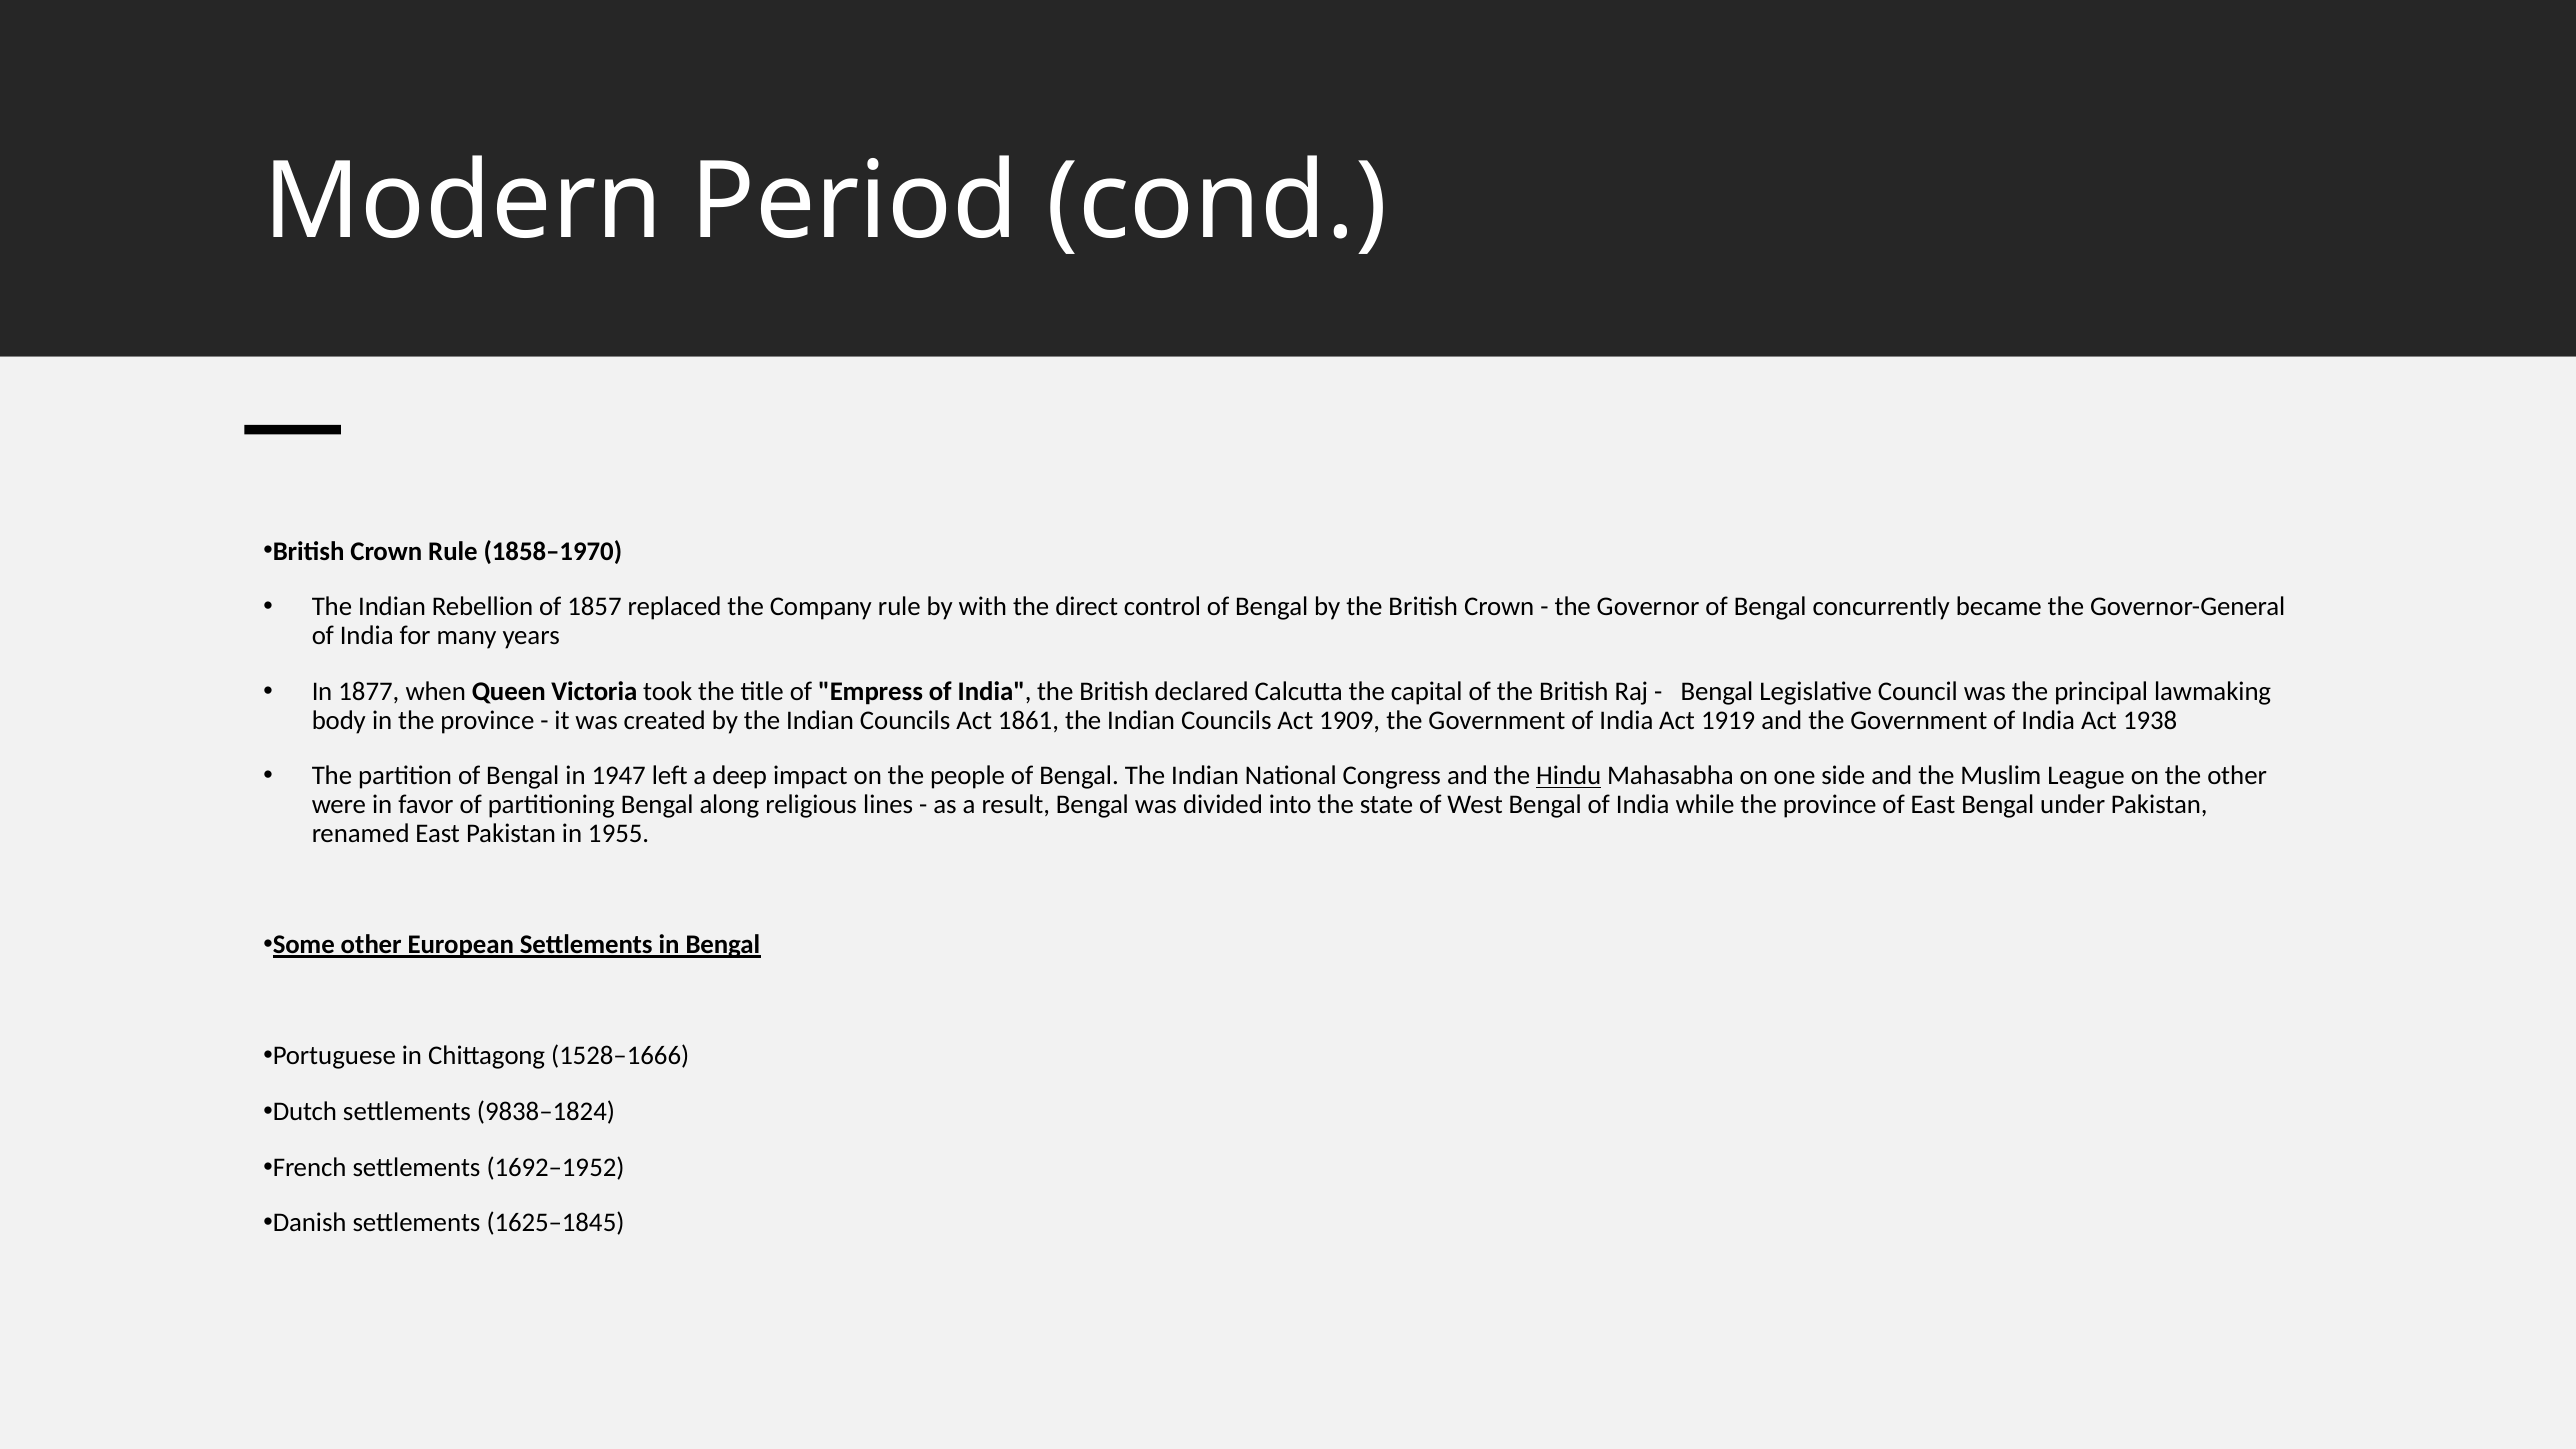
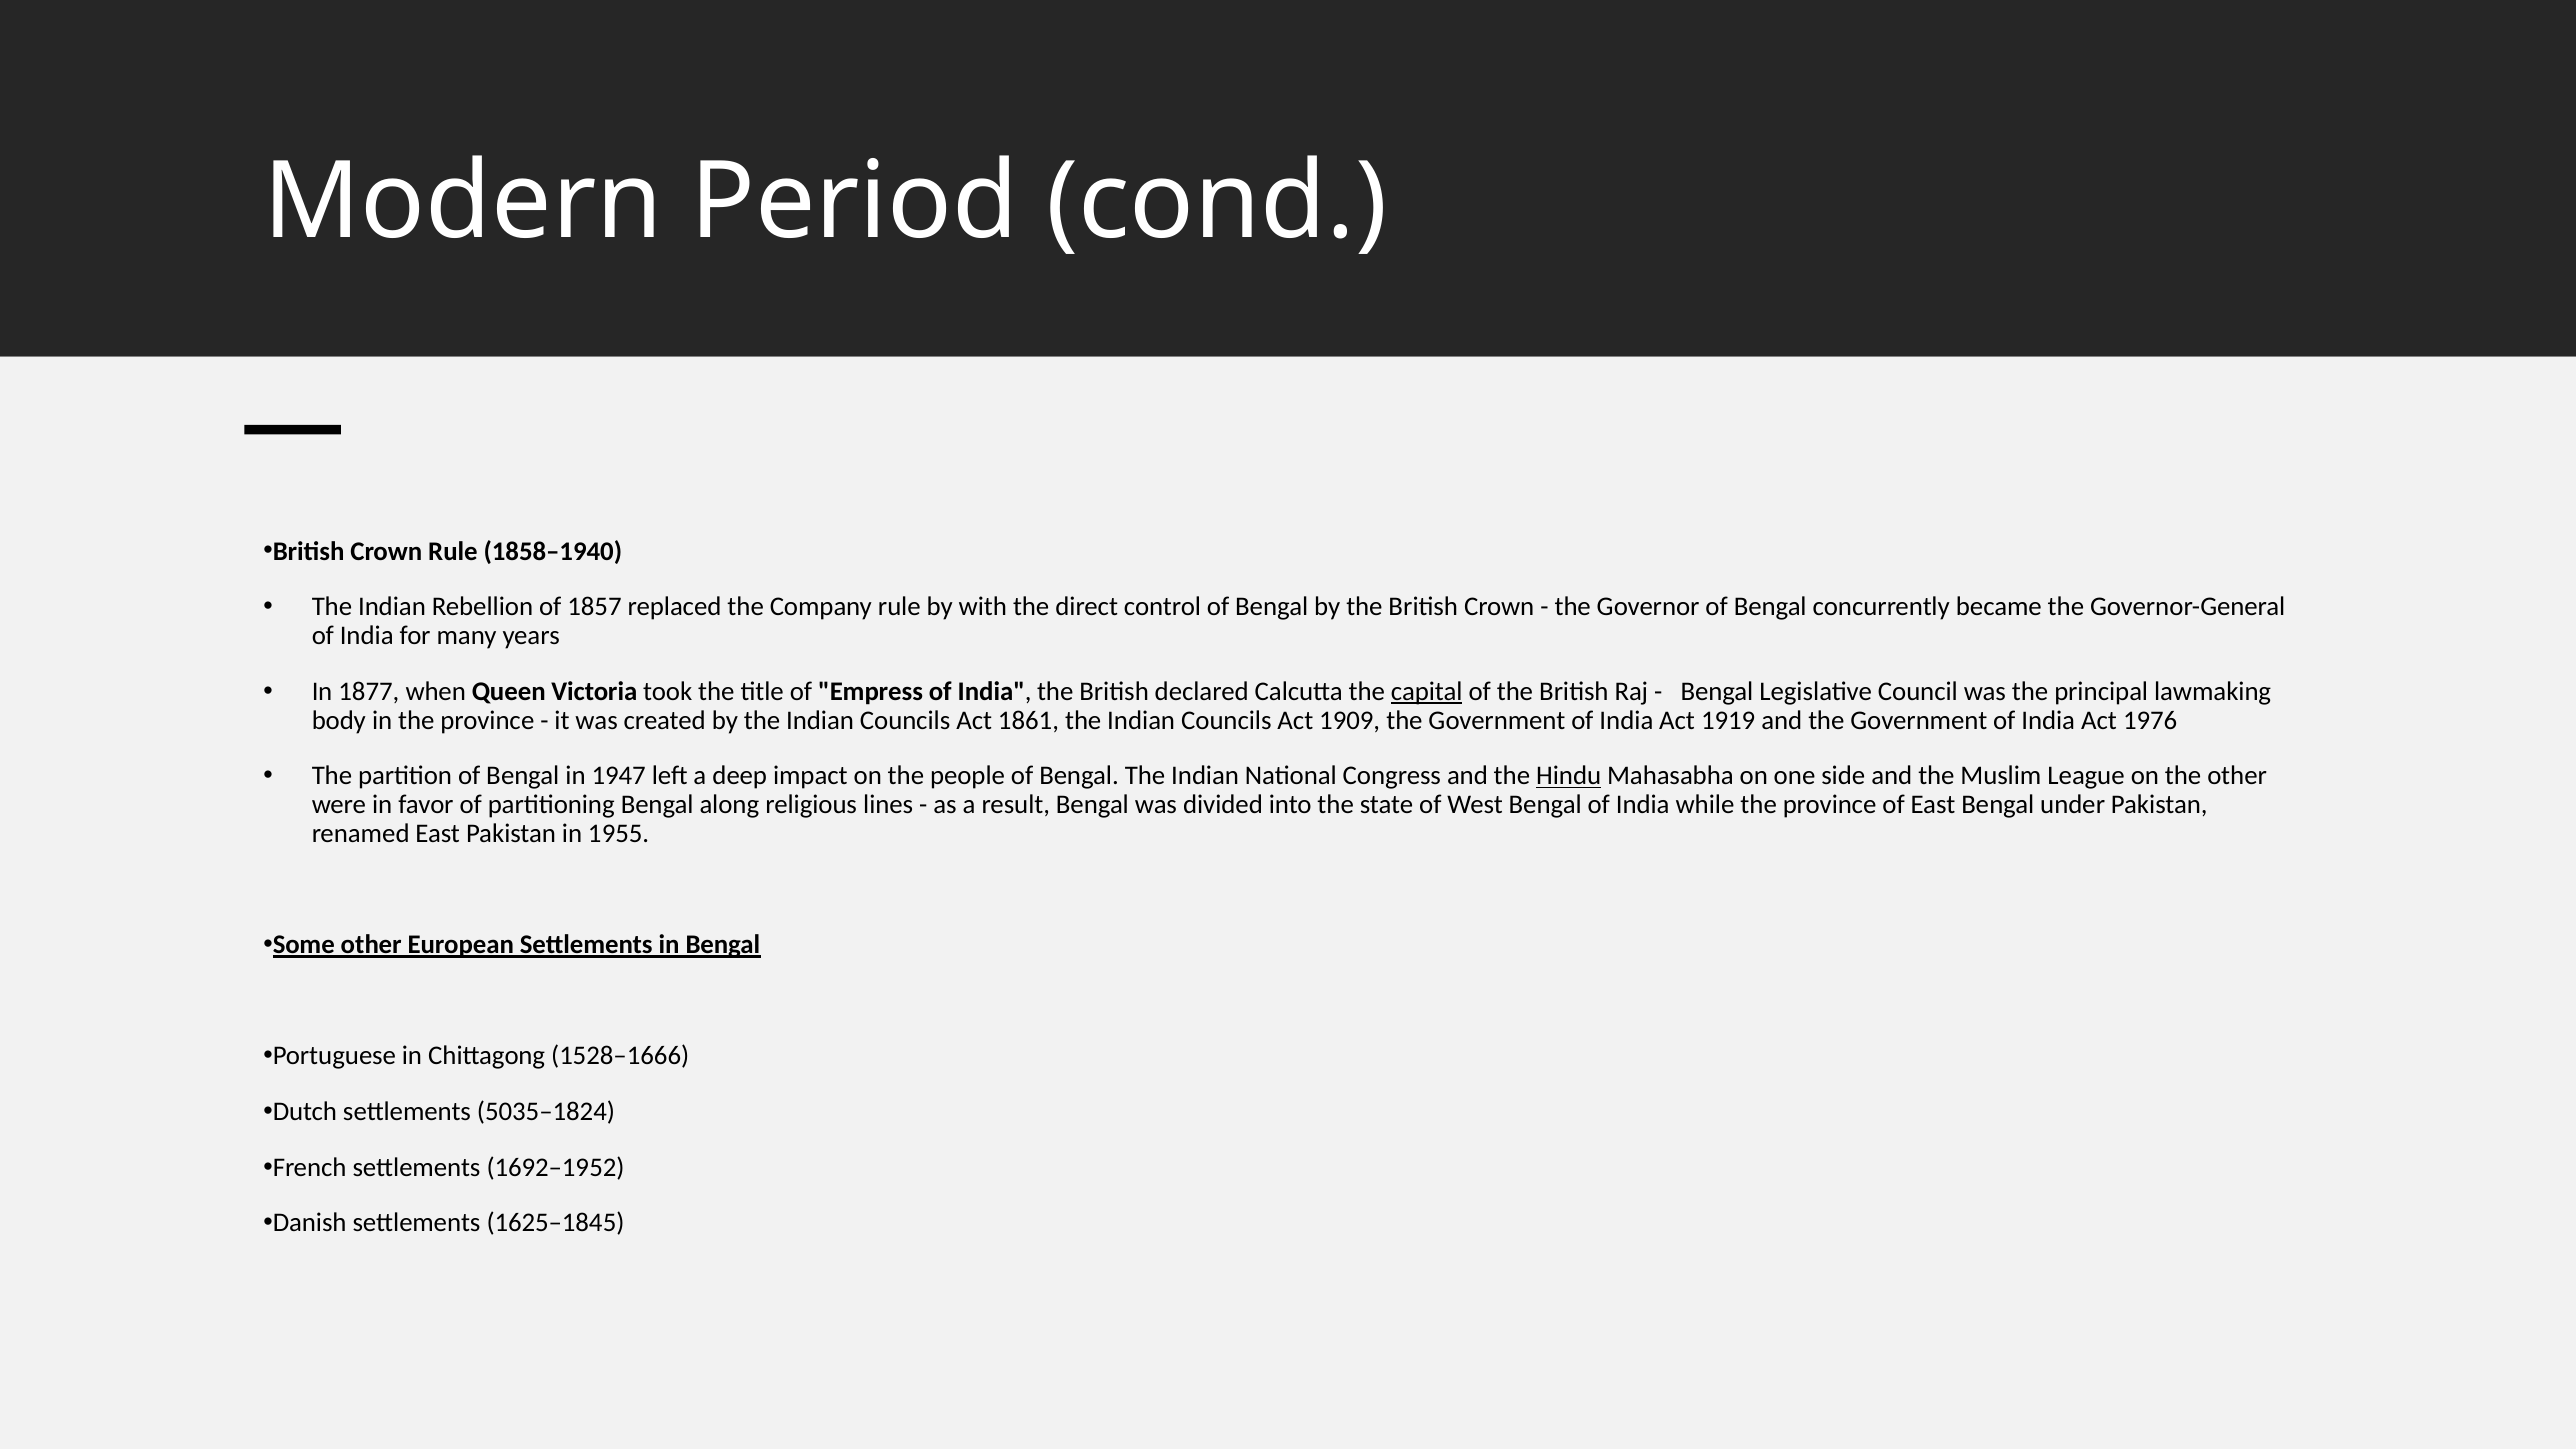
1858–1970: 1858–1970 -> 1858–1940
capital underline: none -> present
1938: 1938 -> 1976
9838–1824: 9838–1824 -> 5035–1824
